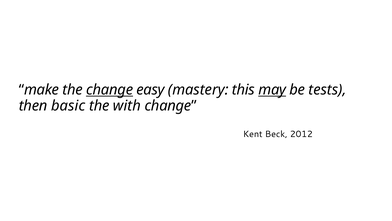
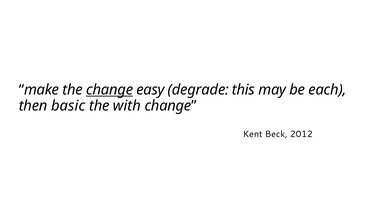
mastery: mastery -> degrade
may underline: present -> none
tests: tests -> each
